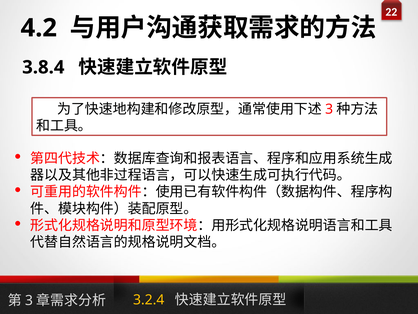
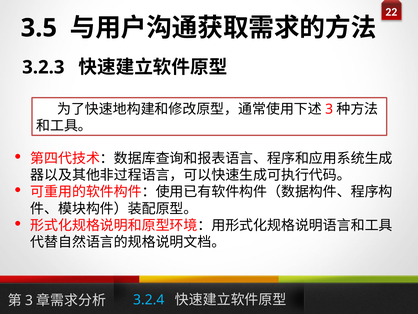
4.2: 4.2 -> 3.5
3.8.4: 3.8.4 -> 3.2.3
3.2.4 colour: yellow -> light blue
